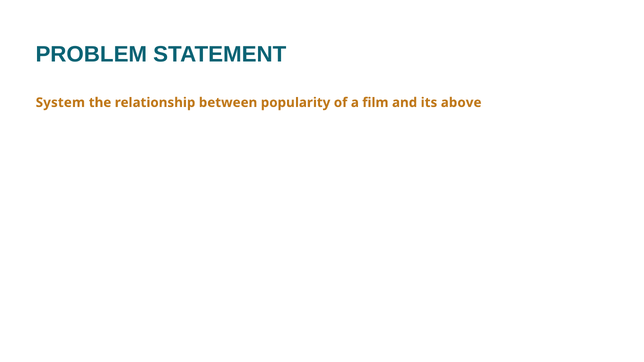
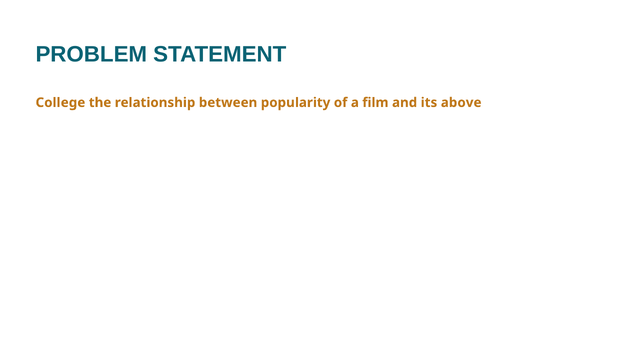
System: System -> College
